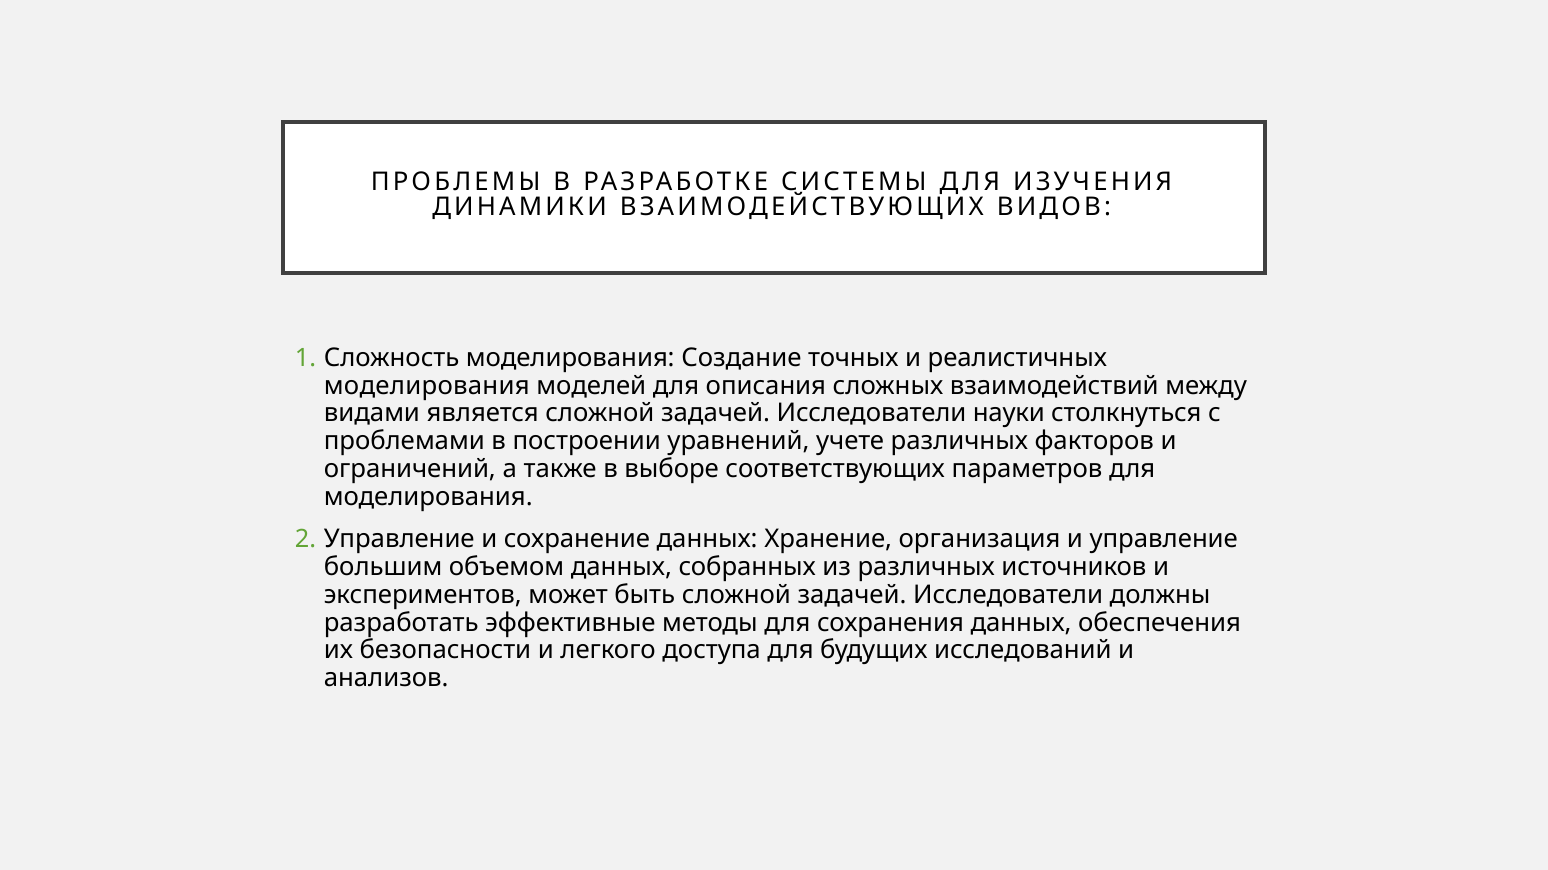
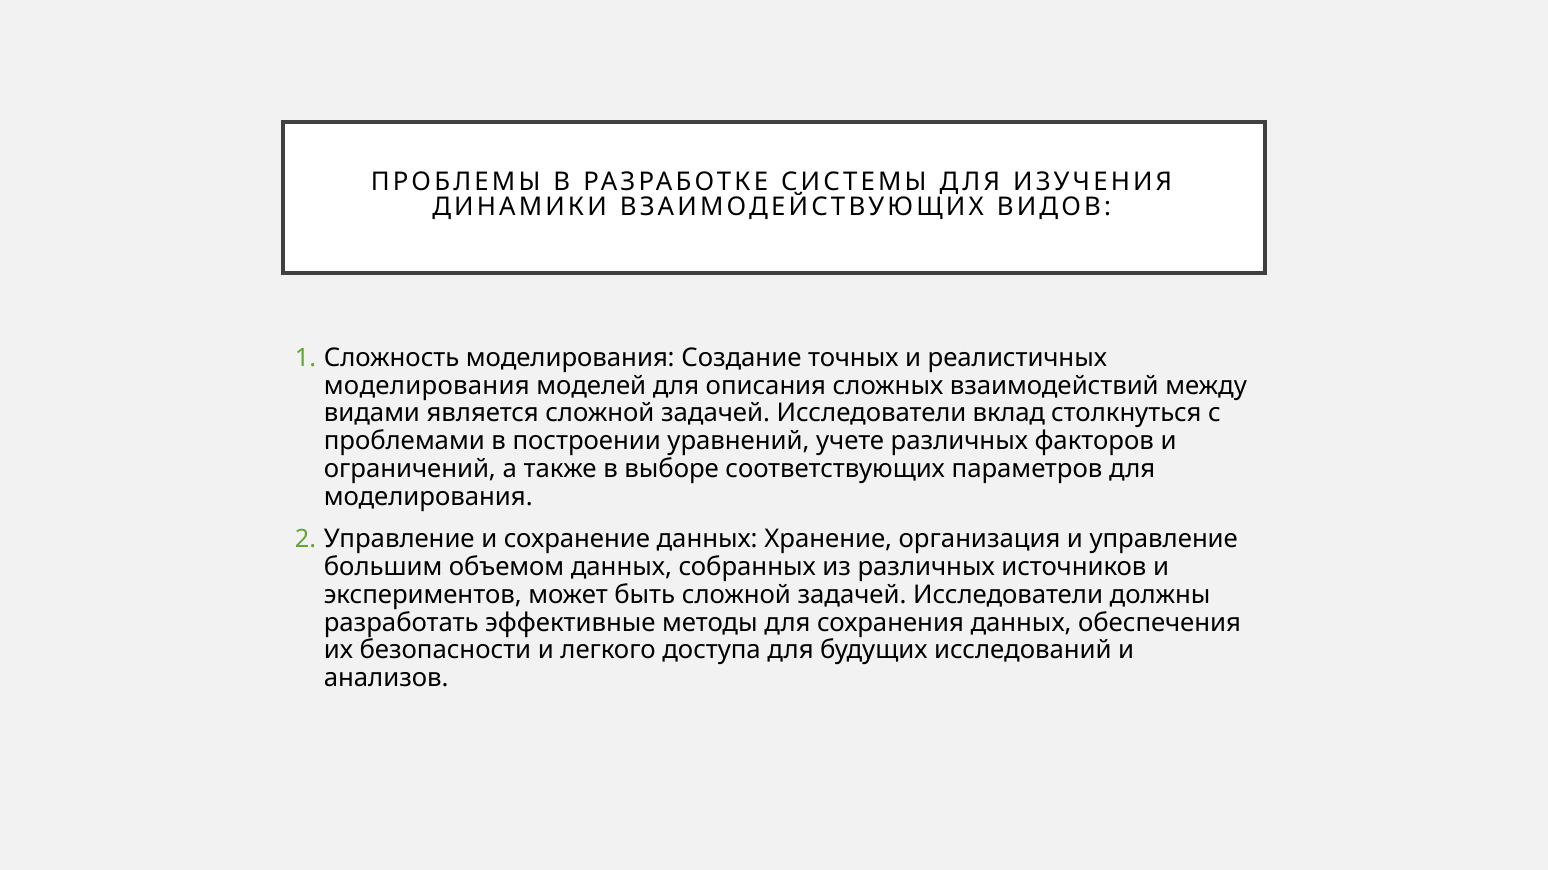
науки: науки -> вклад
